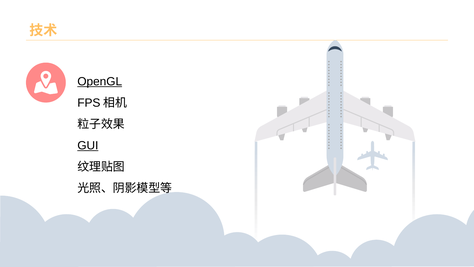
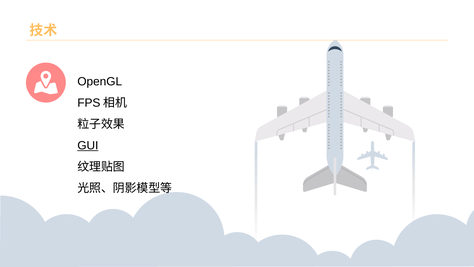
OpenGL underline: present -> none
